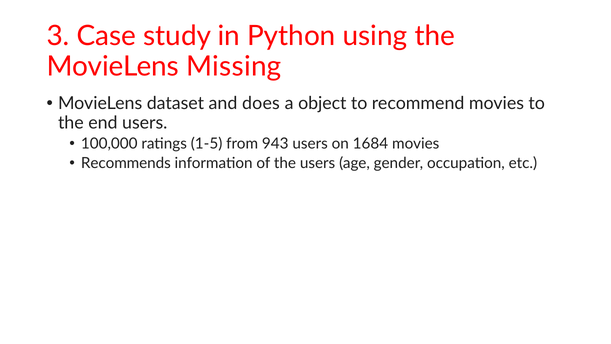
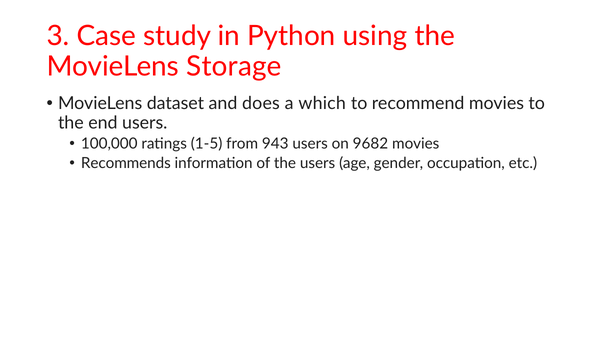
Missing: Missing -> Storage
object: object -> which
1684: 1684 -> 9682
